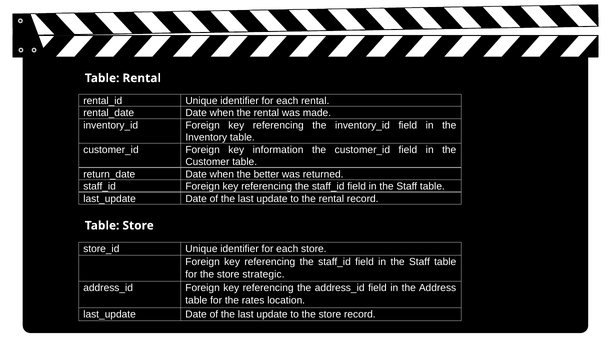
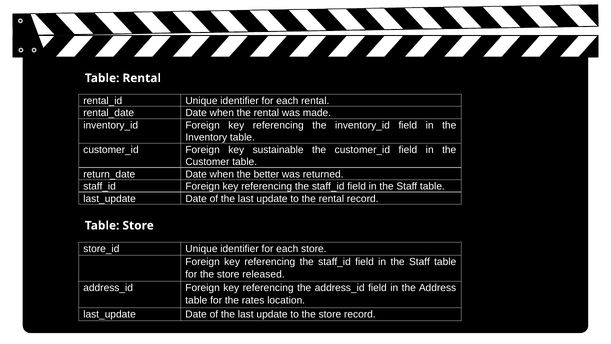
information: information -> sustainable
strategic: strategic -> released
